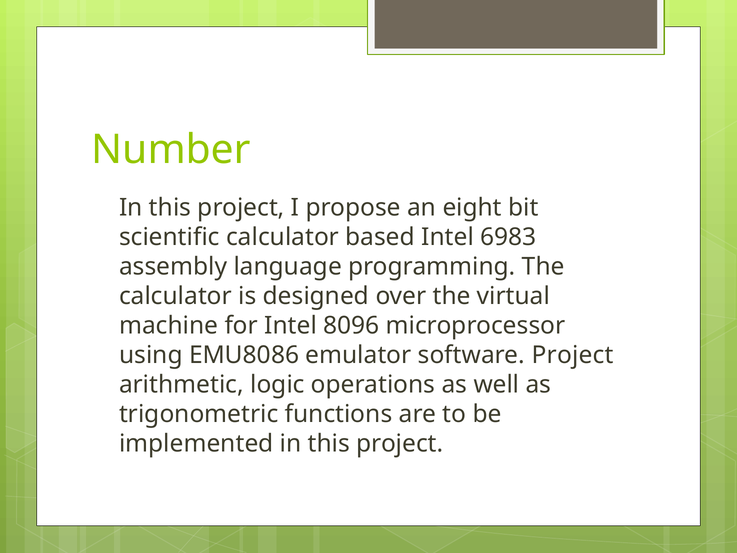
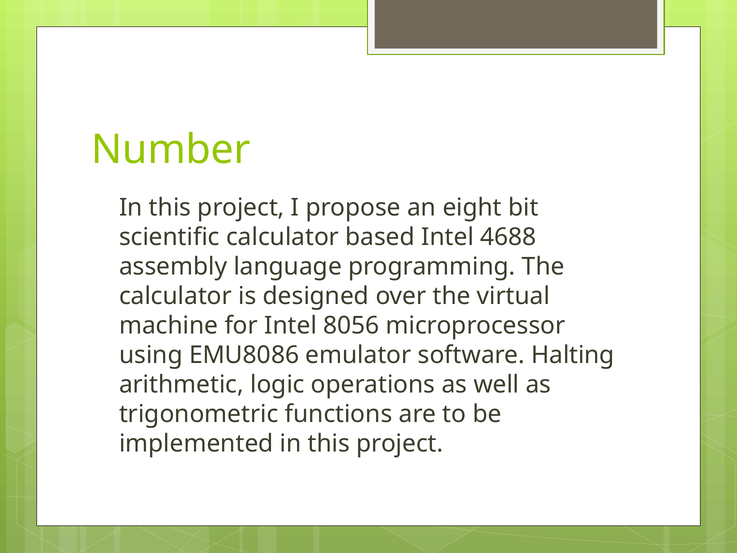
6983: 6983 -> 4688
8096: 8096 -> 8056
software Project: Project -> Halting
